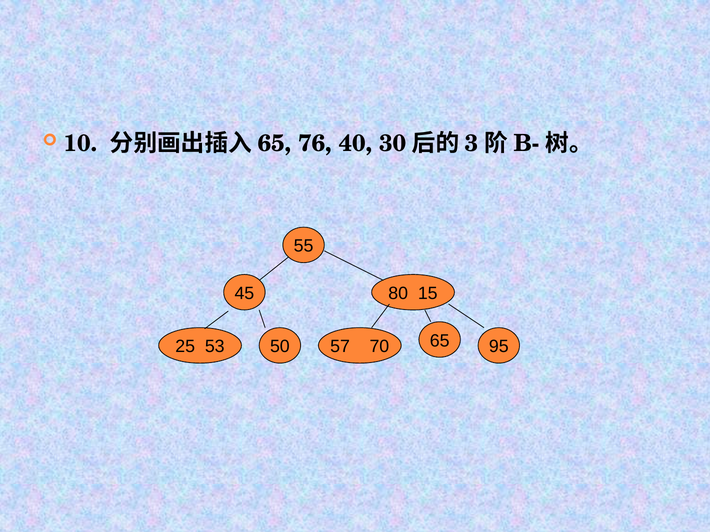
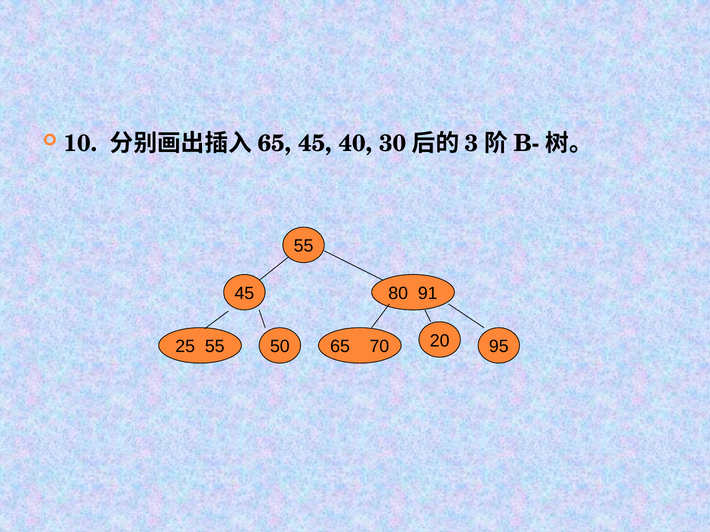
76 at (315, 144): 76 -> 45
15: 15 -> 91
25 53: 53 -> 55
50 57: 57 -> 65
70 65: 65 -> 20
